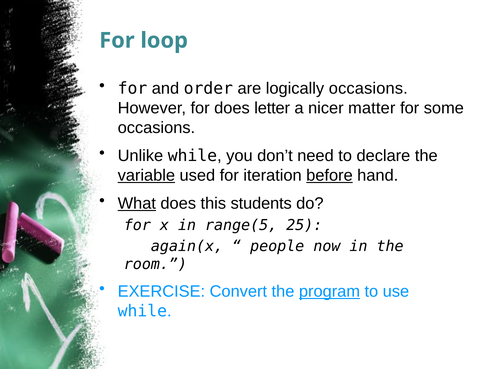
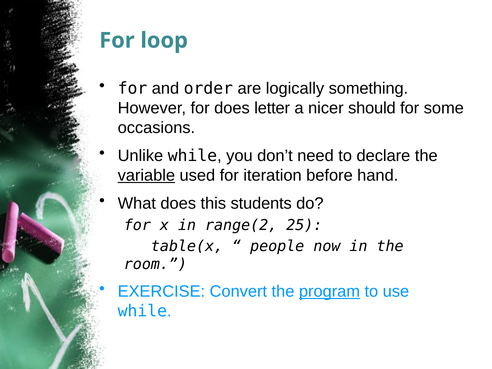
logically occasions: occasions -> something
matter: matter -> should
before underline: present -> none
What underline: present -> none
range(5: range(5 -> range(2
again(x: again(x -> table(x
